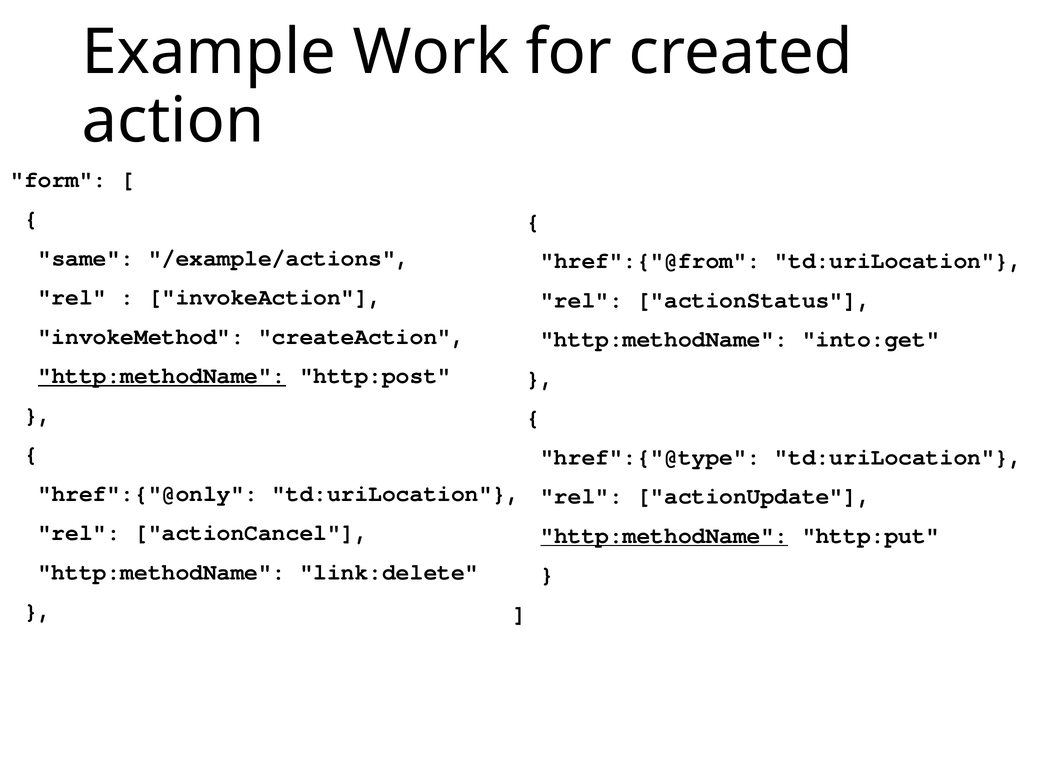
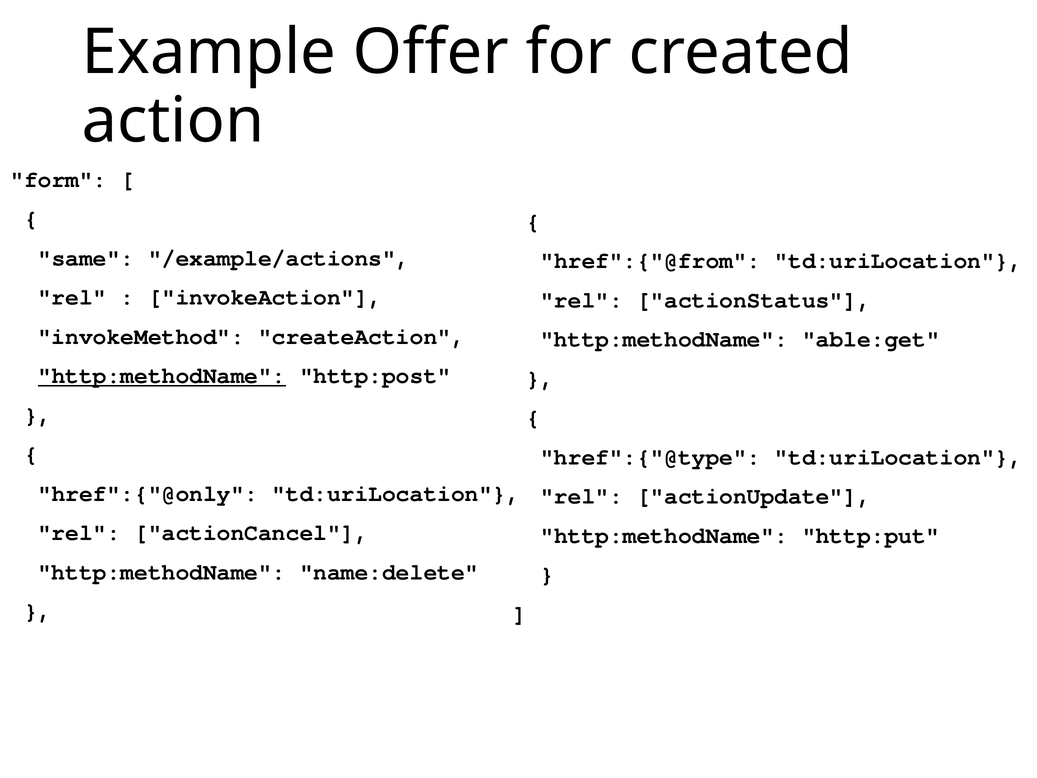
Work: Work -> Offer
into:get: into:get -> able:get
http:methodName at (664, 535) underline: present -> none
link:delete: link:delete -> name:delete
